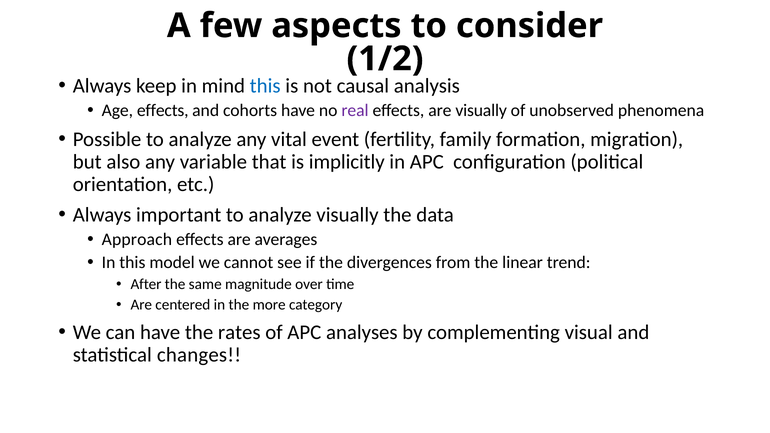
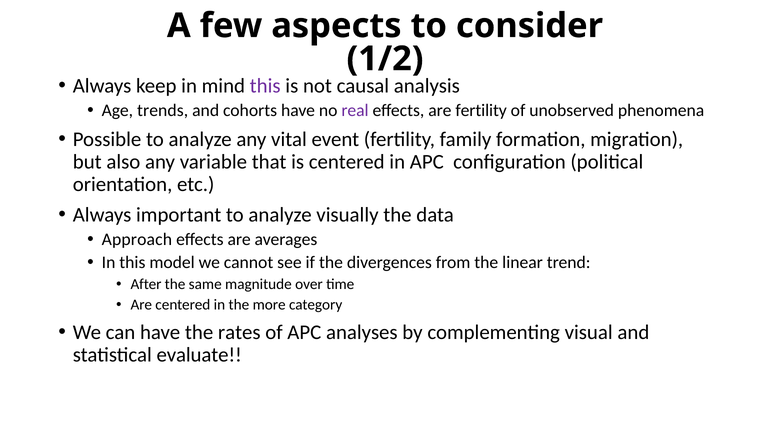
this at (265, 86) colour: blue -> purple
Age effects: effects -> trends
are visually: visually -> fertility
is implicitly: implicitly -> centered
changes: changes -> evaluate
